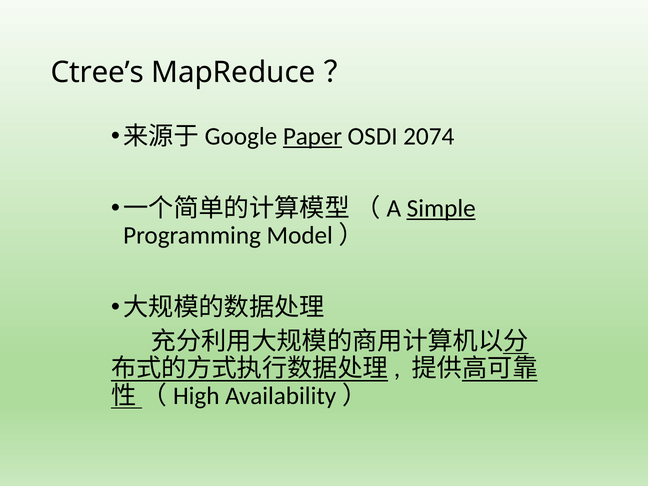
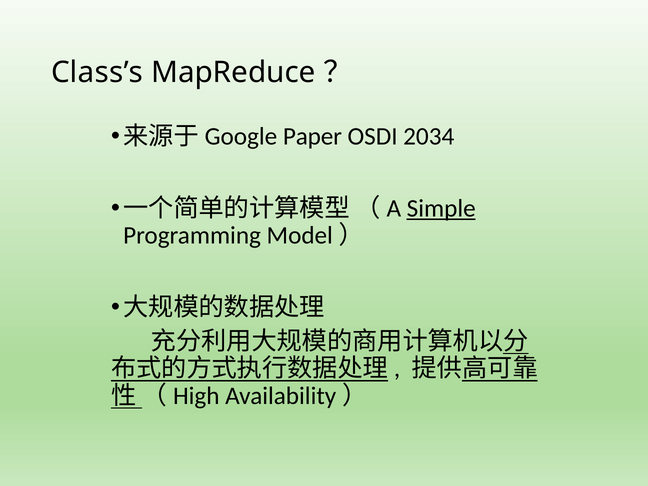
Ctree’s: Ctree’s -> Class’s
Paper underline: present -> none
2074: 2074 -> 2034
